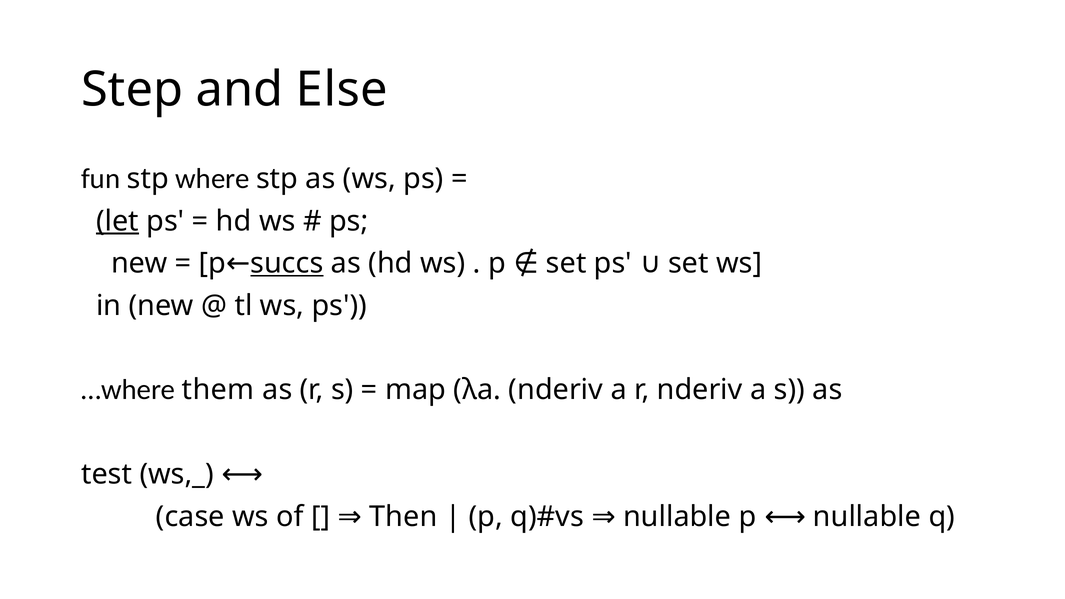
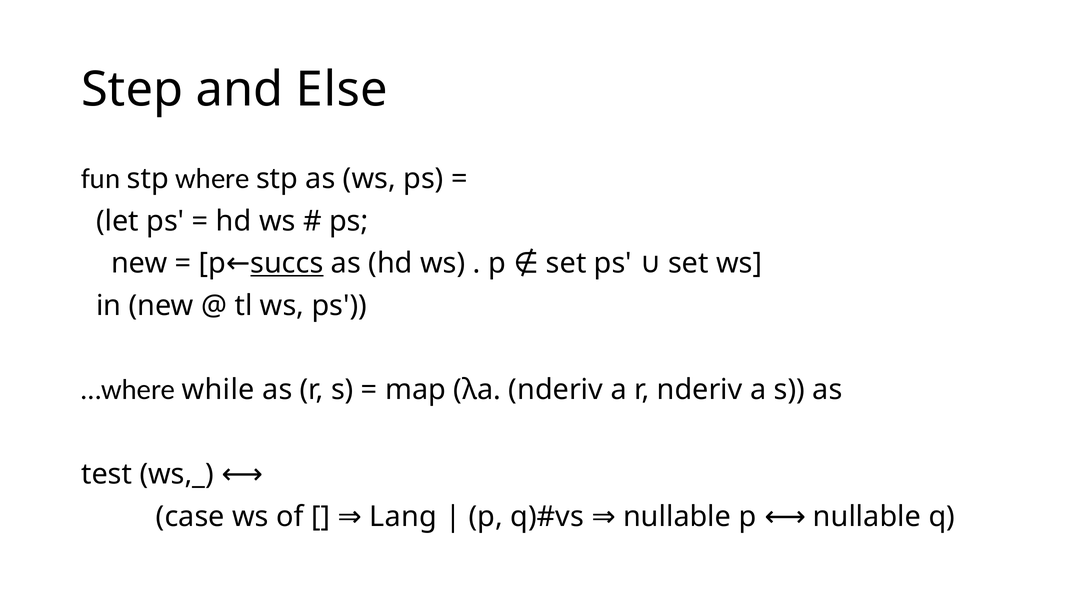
let underline: present -> none
them: them -> while
Then: Then -> Lang
